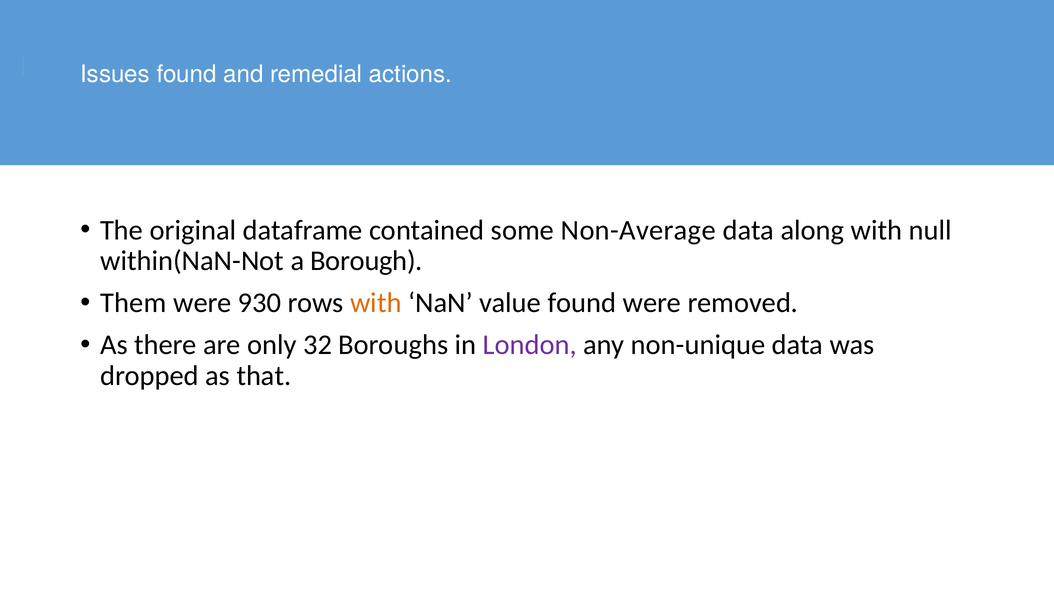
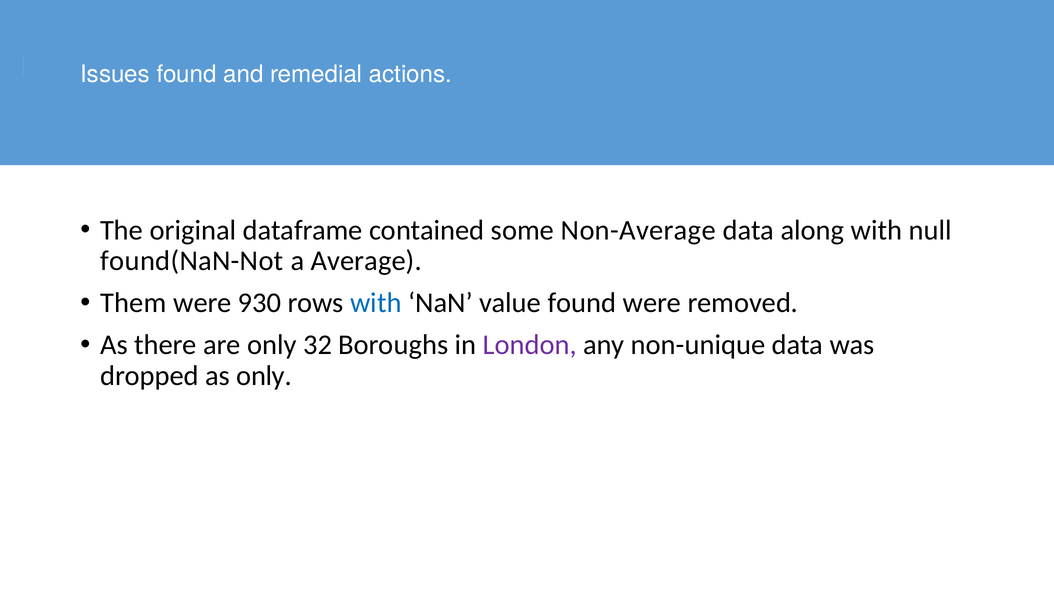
within(NaN-Not: within(NaN-Not -> found(NaN-Not
Borough: Borough -> Average
with at (376, 303) colour: orange -> blue
as that: that -> only
